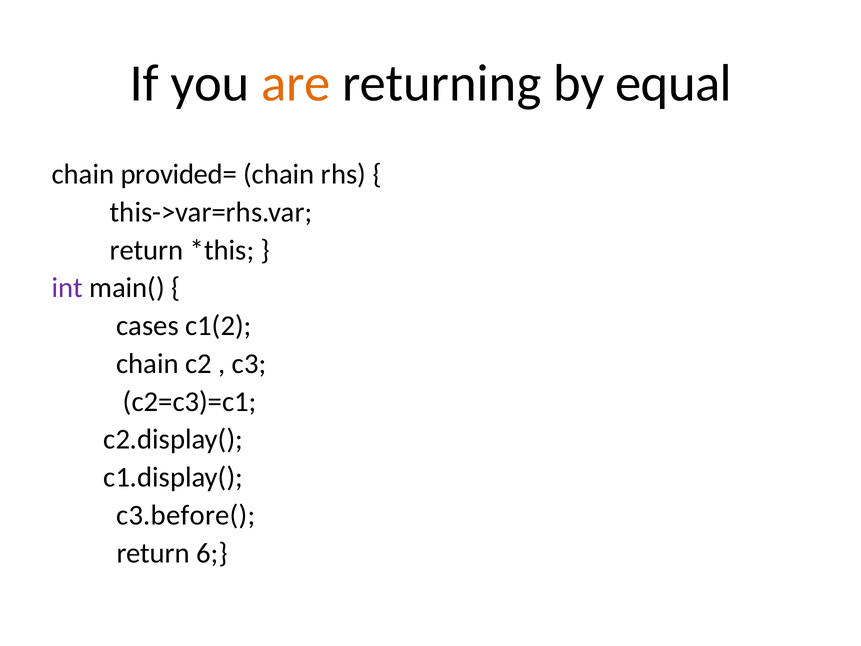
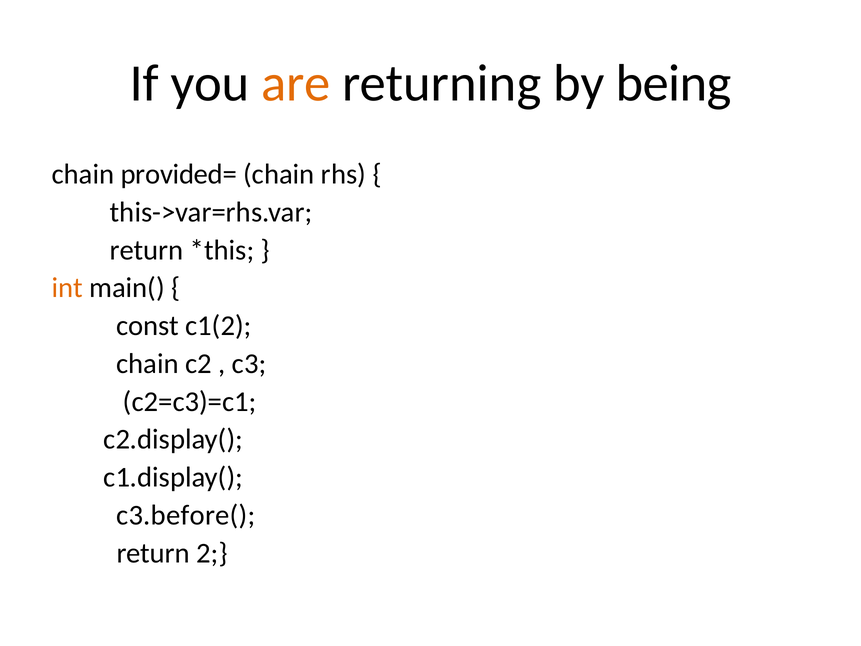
equal: equal -> being
int colour: purple -> orange
cases: cases -> const
6: 6 -> 2
